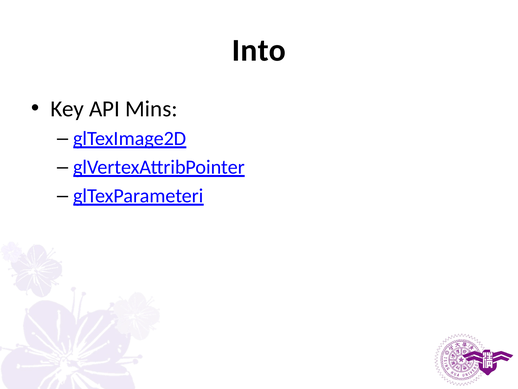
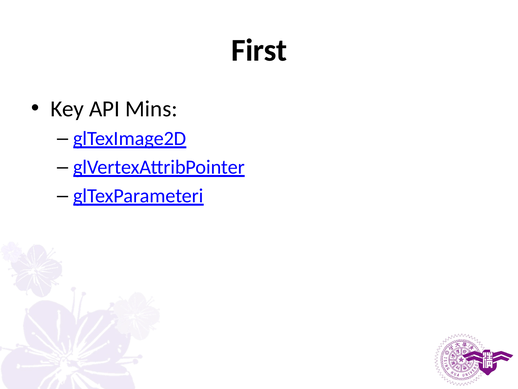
Into: Into -> First
